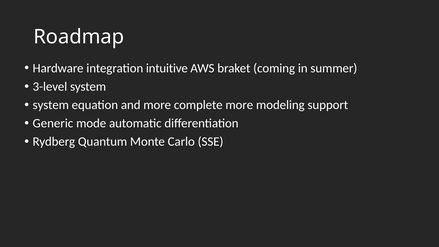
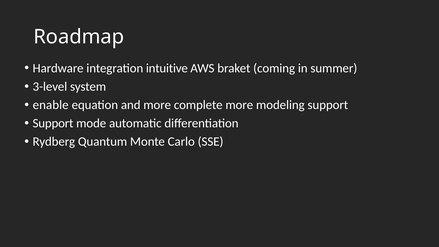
system at (51, 105): system -> enable
Generic at (53, 123): Generic -> Support
